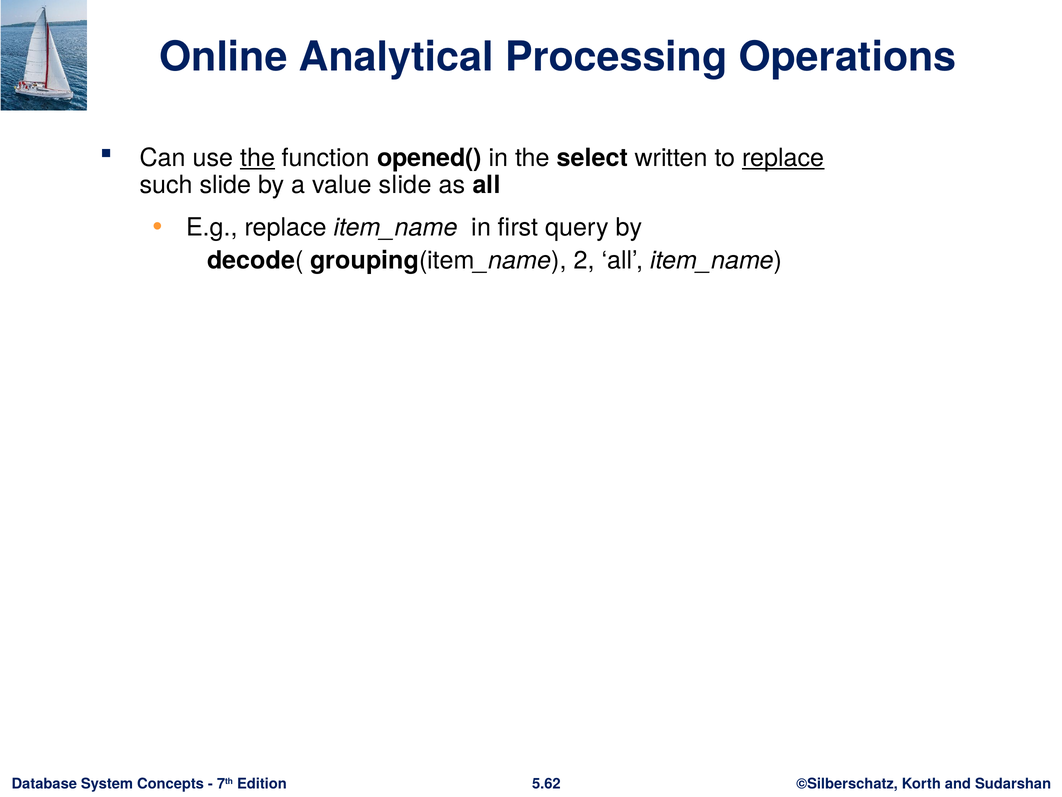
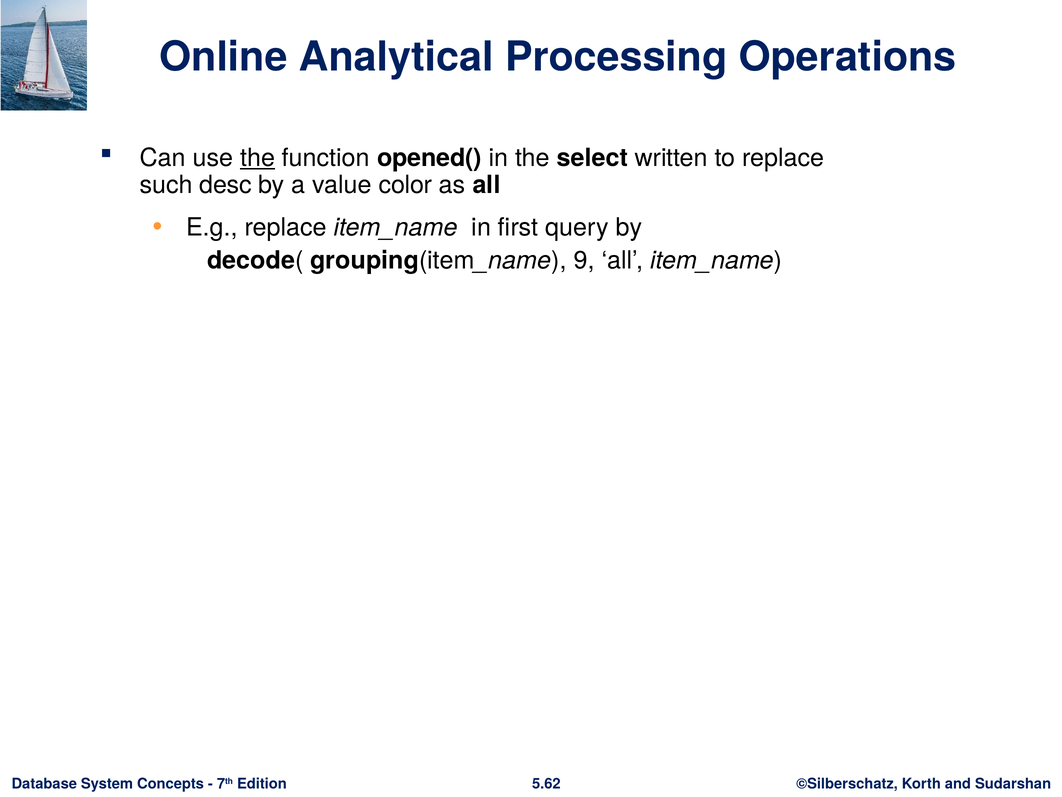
replace at (783, 158) underline: present -> none
such slide: slide -> desc
value slide: slide -> color
2: 2 -> 9
